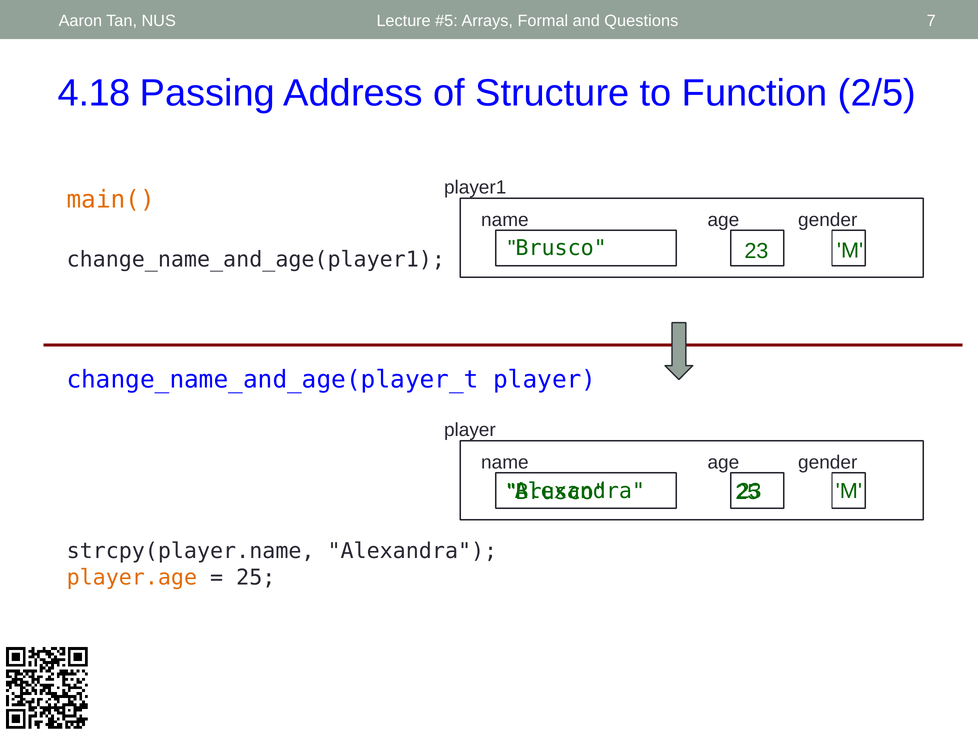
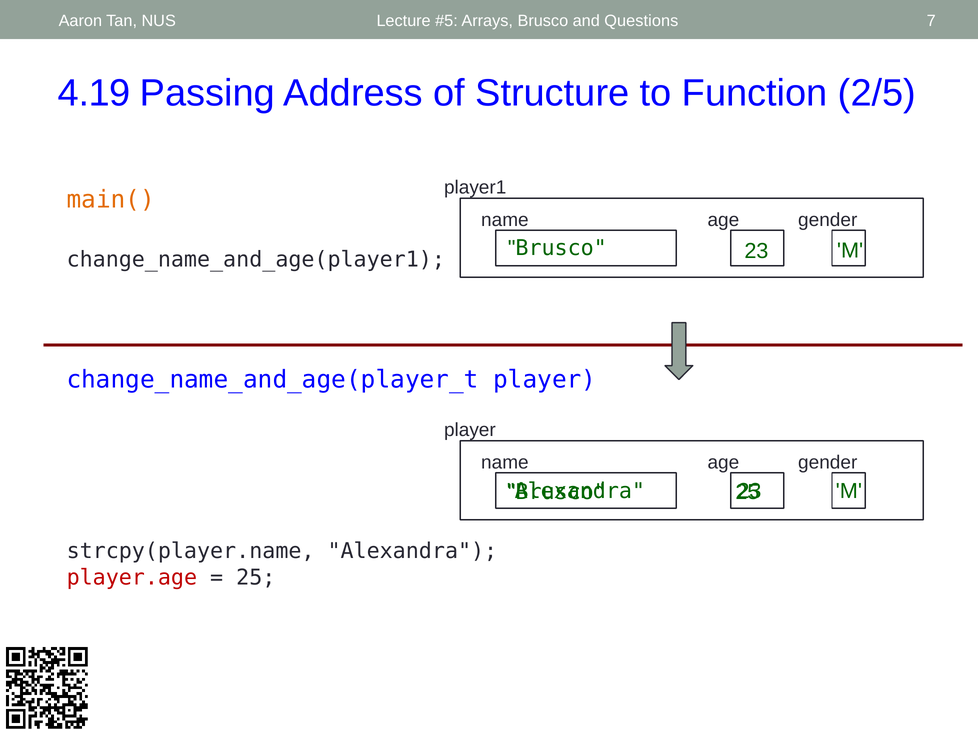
Arrays Formal: Formal -> Brusco
4.18: 4.18 -> 4.19
player.age colour: orange -> red
